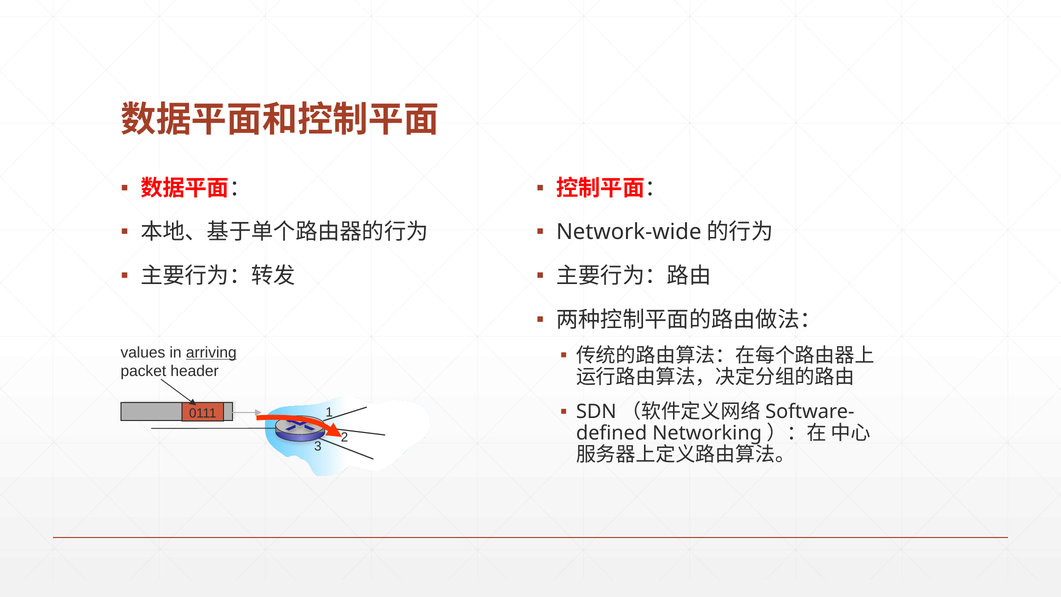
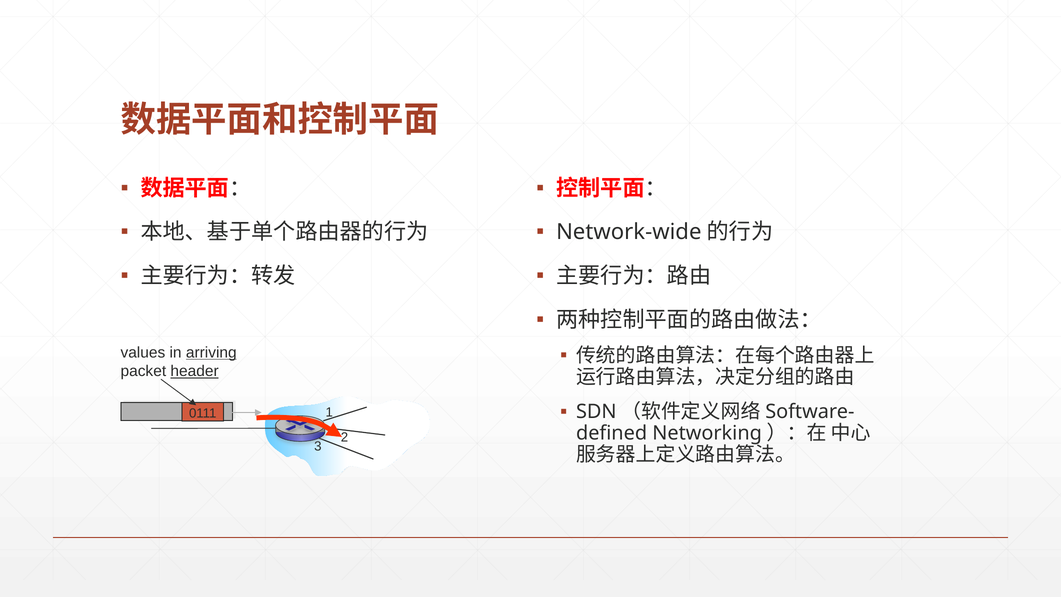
header underline: none -> present
